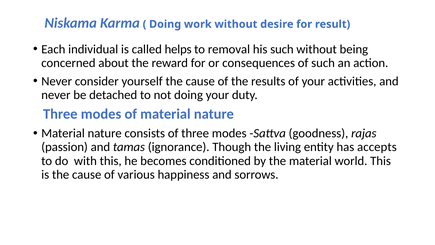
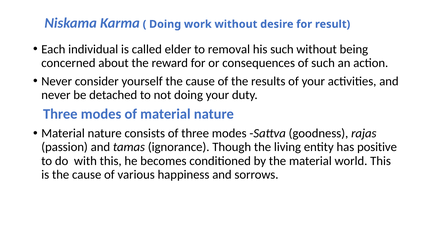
helps: helps -> elder
accepts: accepts -> positive
